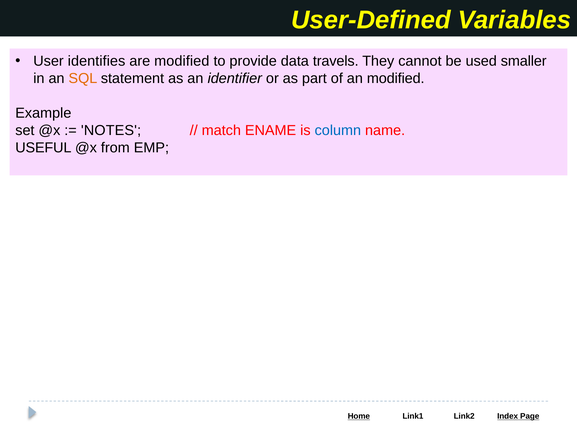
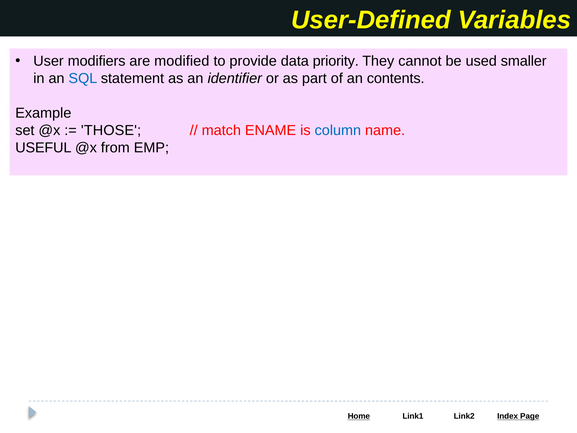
identifies: identifies -> modifiers
travels: travels -> priority
SQL colour: orange -> blue
an modified: modified -> contents
NOTES: NOTES -> THOSE
